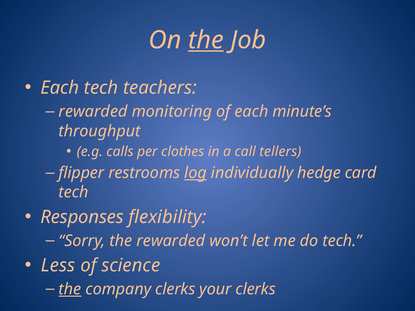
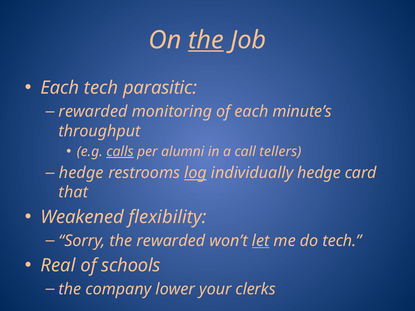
teachers: teachers -> parasitic
calls underline: none -> present
clothes: clothes -> alumni
flipper at (81, 173): flipper -> hedge
tech at (74, 192): tech -> that
Responses: Responses -> Weakened
let underline: none -> present
Less: Less -> Real
science: science -> schools
the at (70, 289) underline: present -> none
company clerks: clerks -> lower
